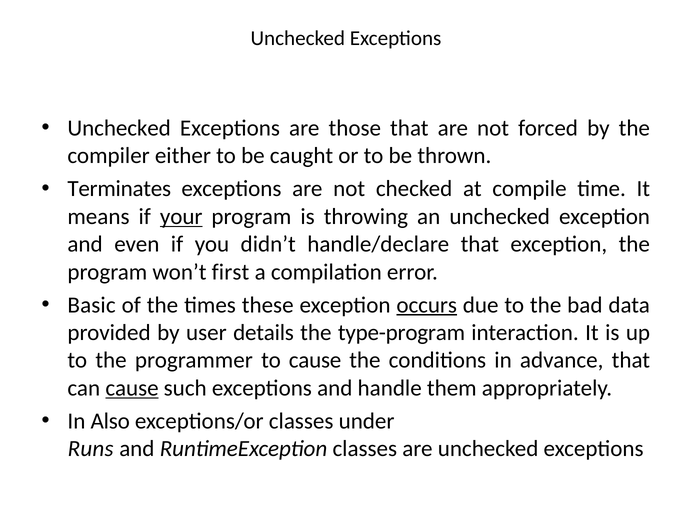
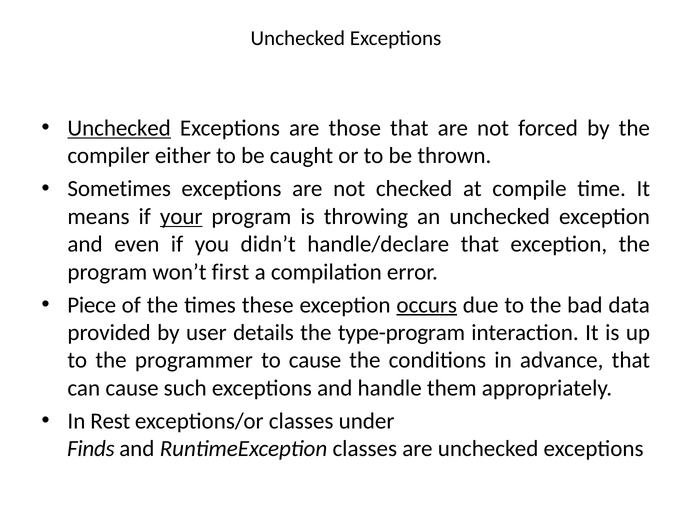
Unchecked at (119, 128) underline: none -> present
Terminates: Terminates -> Sometimes
Basic: Basic -> Piece
cause at (132, 388) underline: present -> none
Also: Also -> Rest
Runs: Runs -> Finds
